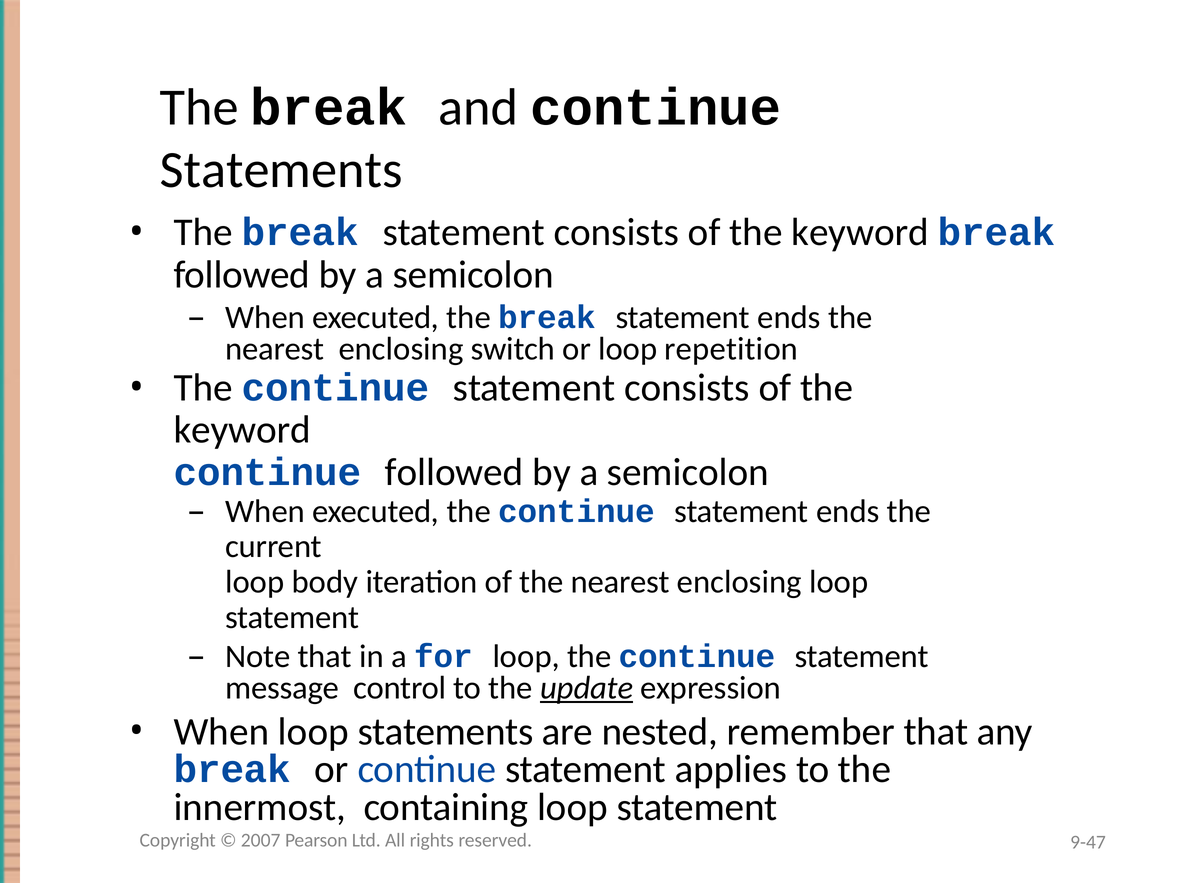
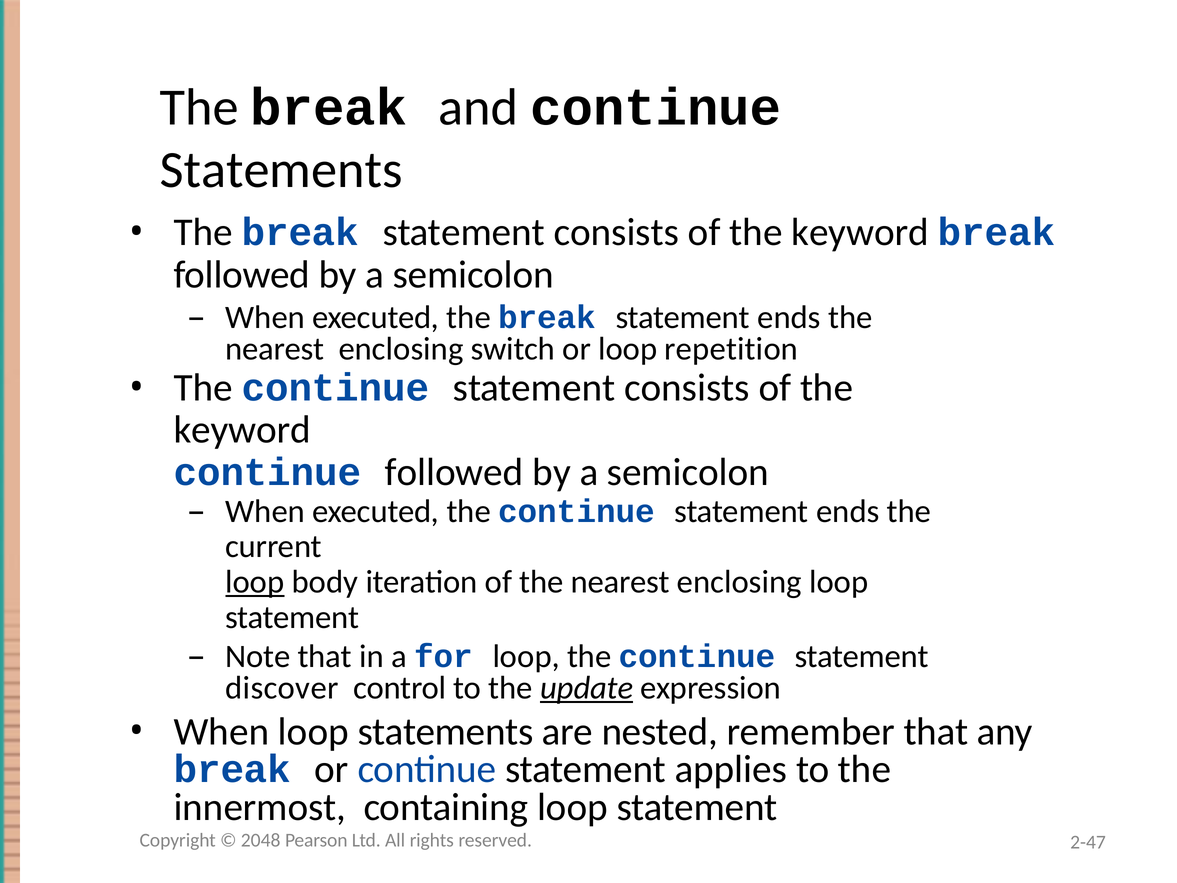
loop at (255, 582) underline: none -> present
message: message -> discover
2007: 2007 -> 2048
9-47: 9-47 -> 2-47
